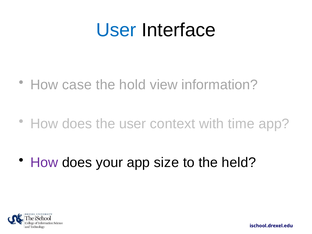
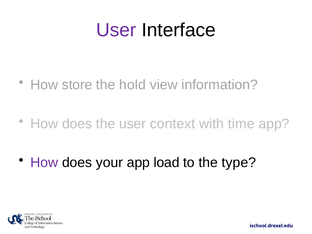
User at (116, 30) colour: blue -> purple
case: case -> store
size: size -> load
held: held -> type
